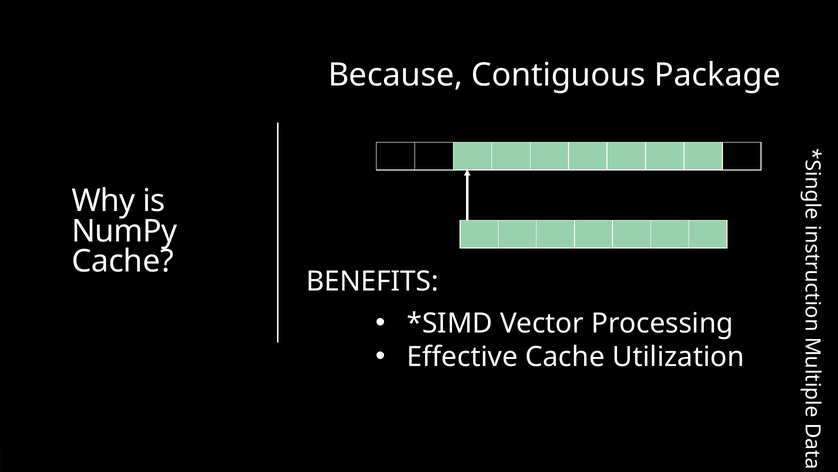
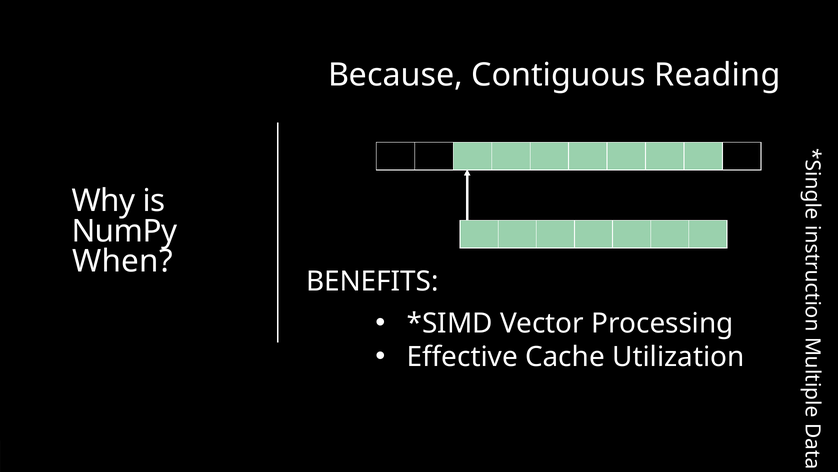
Package: Package -> Reading
Cache at (123, 261): Cache -> When
